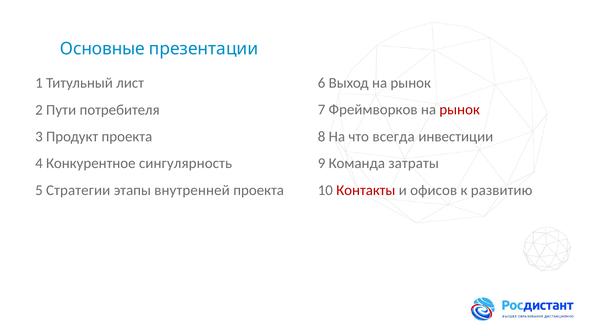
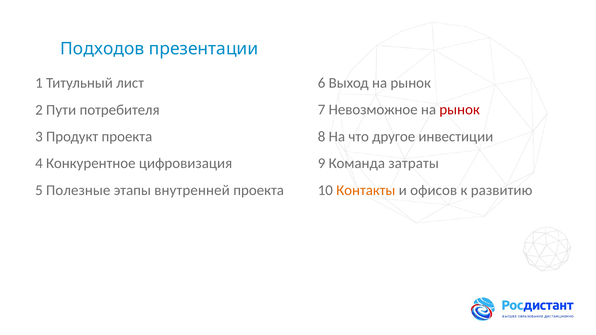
Основные: Основные -> Подходов
Фреймворков: Фреймворков -> Невозможное
всегда: всегда -> другое
сингулярность: сингулярность -> цифровизация
Контакты colour: red -> orange
Стратегии: Стратегии -> Полезные
